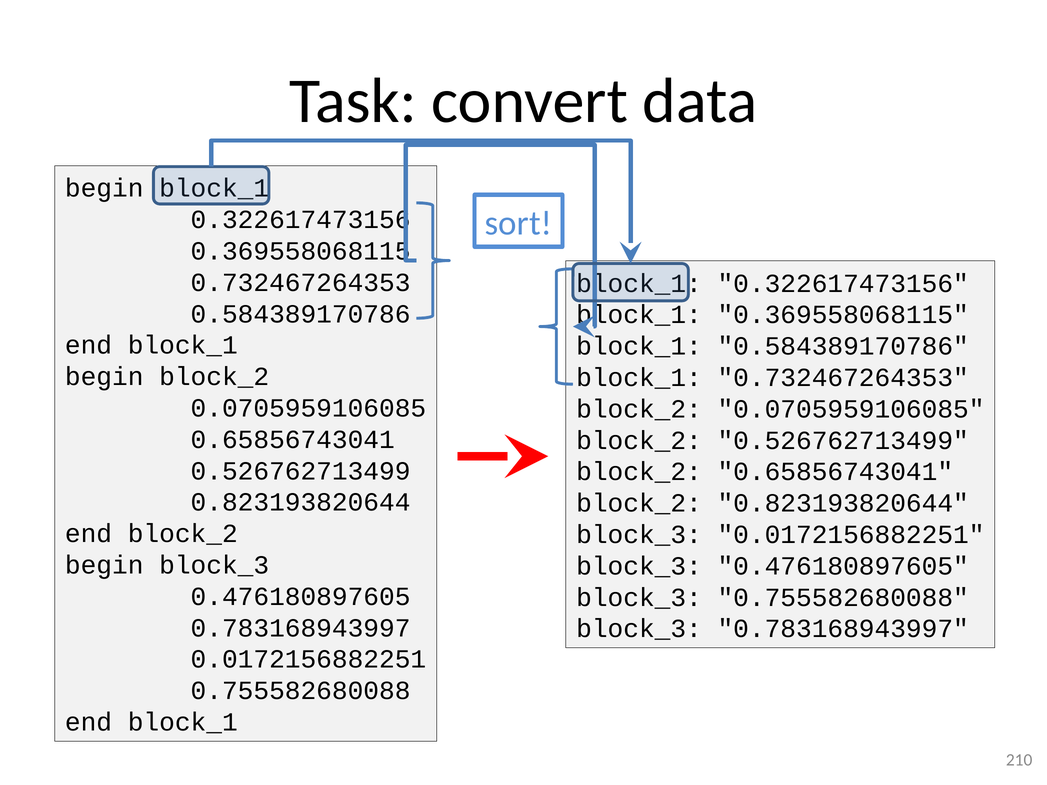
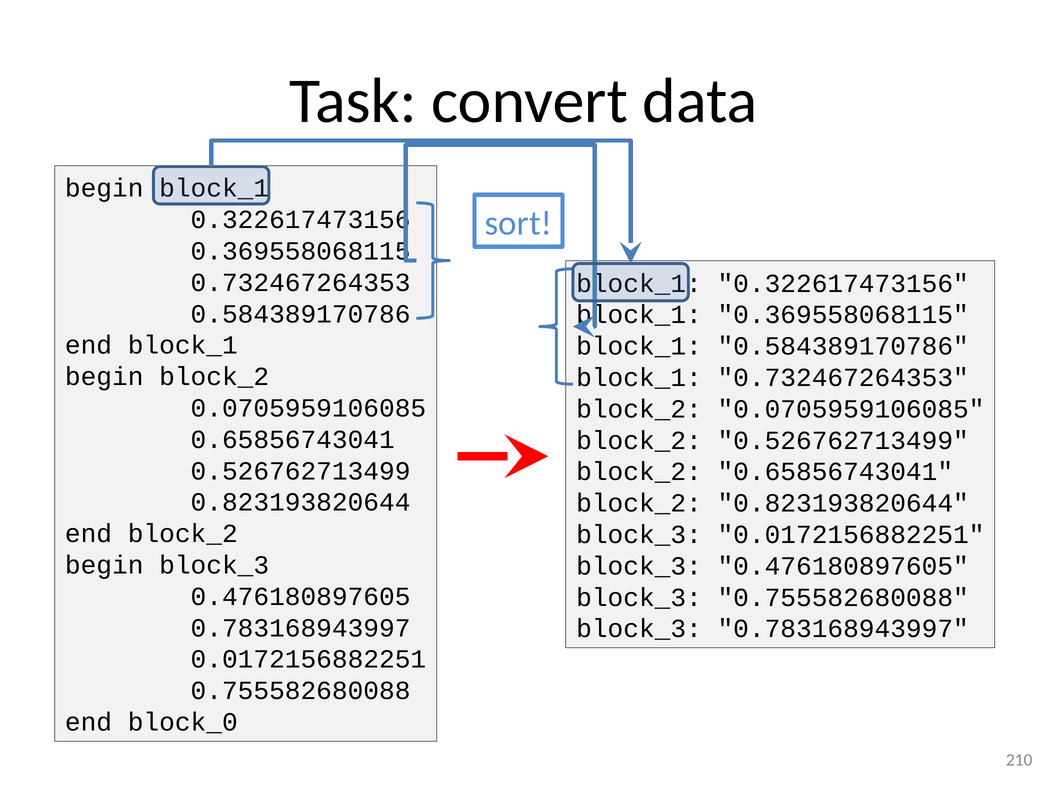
block_1 at (183, 722): block_1 -> block_0
